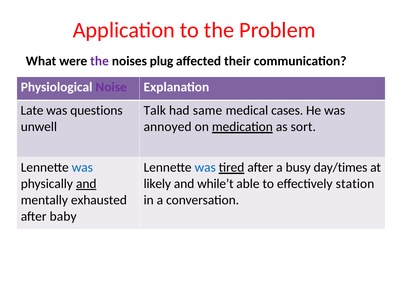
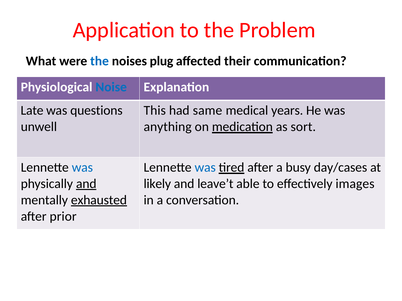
the at (100, 61) colour: purple -> blue
Noise colour: purple -> blue
Talk: Talk -> This
cases: cases -> years
annoyed: annoyed -> anything
day/times: day/times -> day/cases
while’t: while’t -> leave’t
station: station -> images
exhausted underline: none -> present
baby: baby -> prior
